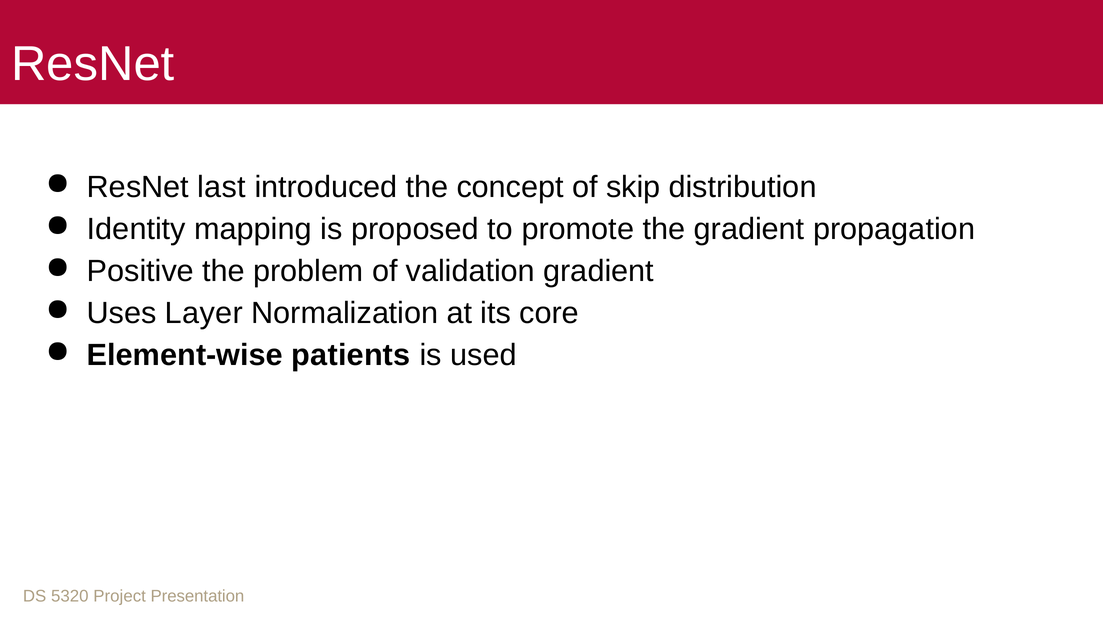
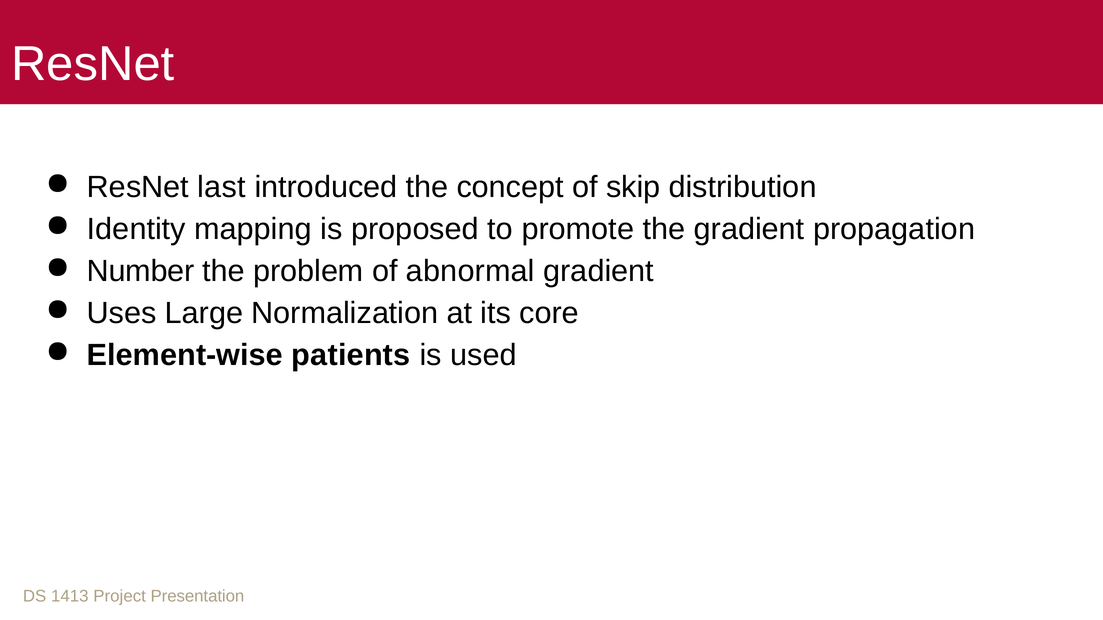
Positive: Positive -> Number
validation: validation -> abnormal
Layer: Layer -> Large
5320: 5320 -> 1413
